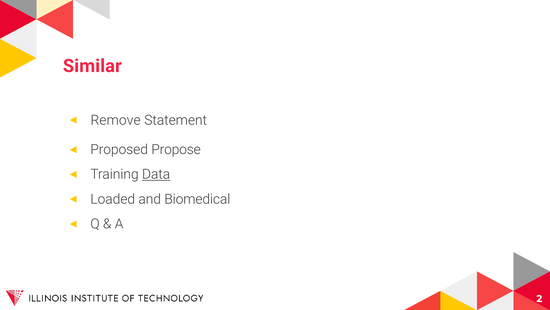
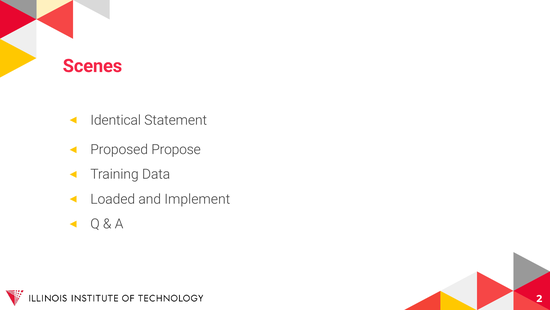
Similar: Similar -> Scenes
Remove: Remove -> Identical
Data underline: present -> none
Biomedical: Biomedical -> Implement
